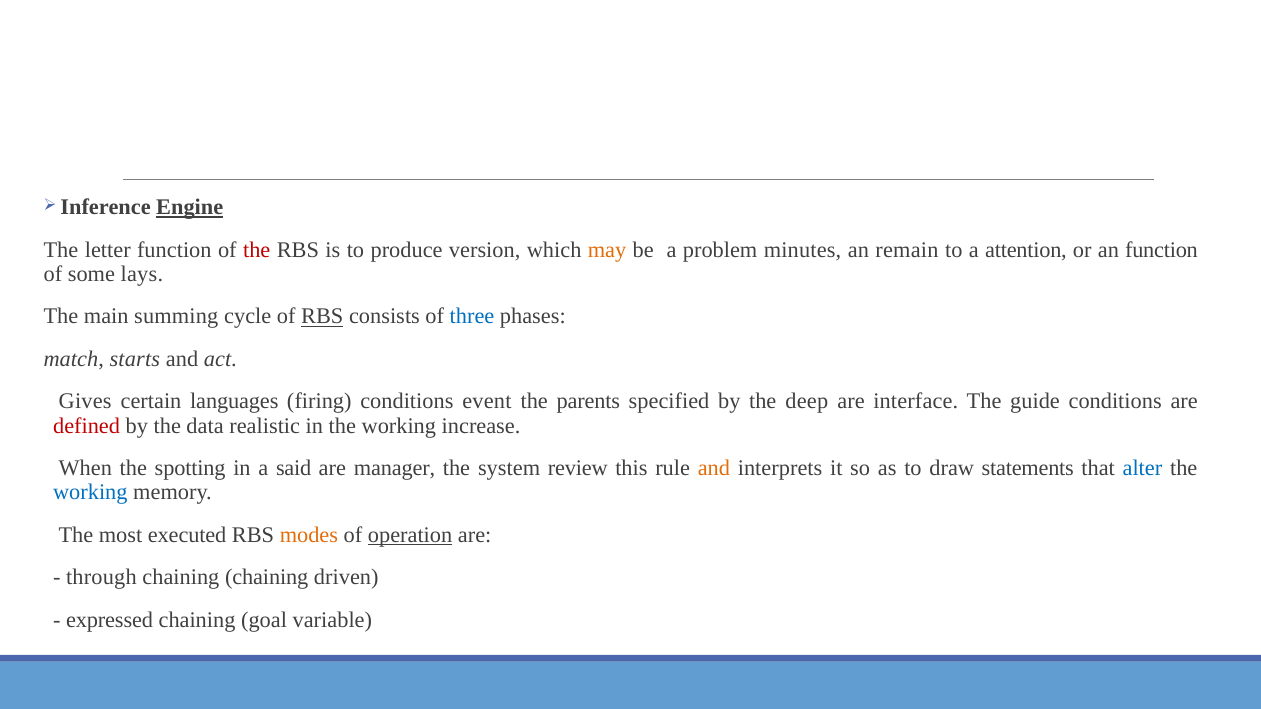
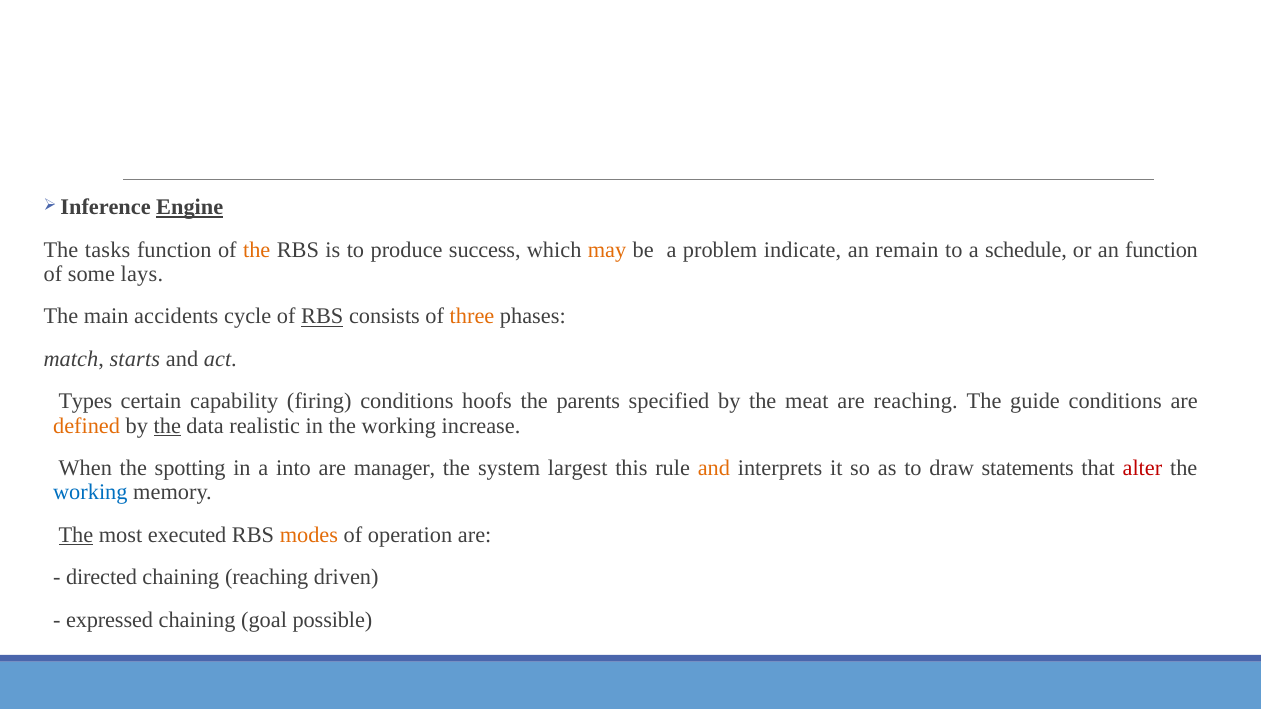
letter: letter -> tasks
the at (257, 250) colour: red -> orange
version: version -> success
minutes: minutes -> indicate
attention: attention -> schedule
summing: summing -> accidents
three colour: blue -> orange
Gives: Gives -> Types
languages: languages -> capability
event: event -> hoofs
deep: deep -> meat
are interface: interface -> reaching
defined colour: red -> orange
the at (167, 426) underline: none -> present
said: said -> into
review: review -> largest
alter colour: blue -> red
The at (76, 535) underline: none -> present
operation underline: present -> none
through: through -> directed
chaining chaining: chaining -> reaching
variable: variable -> possible
